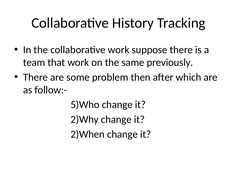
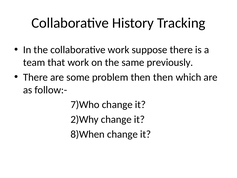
then after: after -> then
5)Who: 5)Who -> 7)Who
2)When: 2)When -> 8)When
